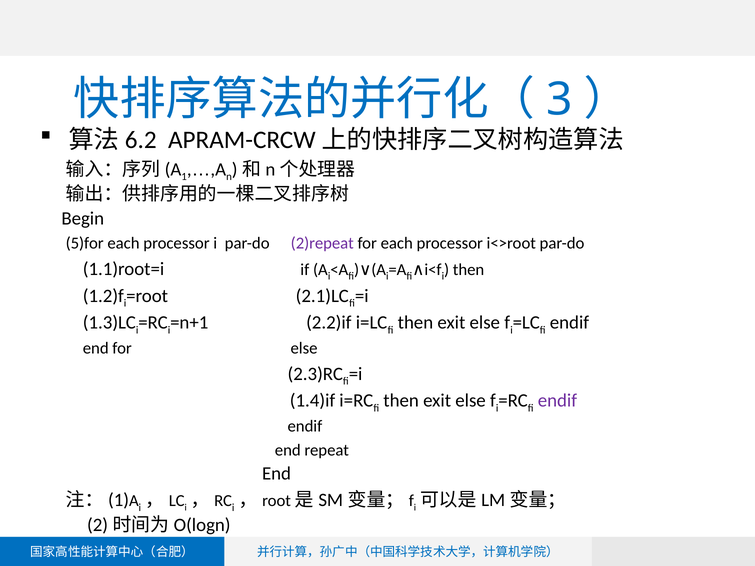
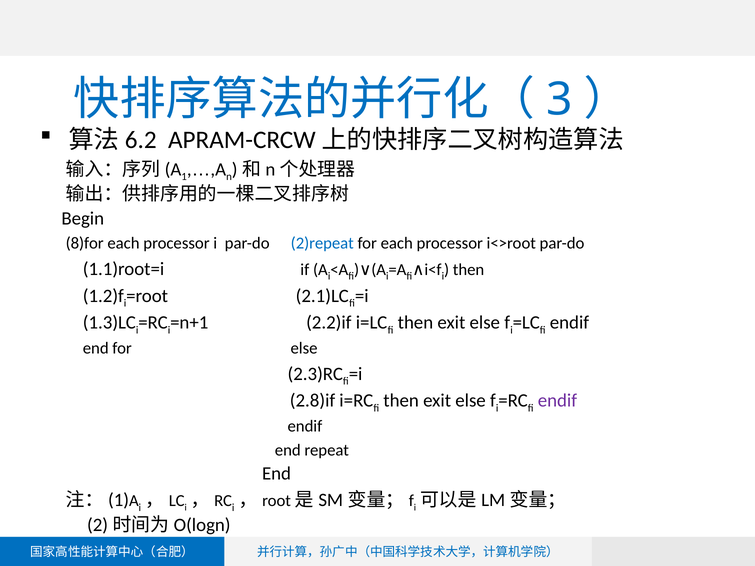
5)for: 5)for -> 8)for
2)repeat colour: purple -> blue
1.4)if: 1.4)if -> 2.8)if
